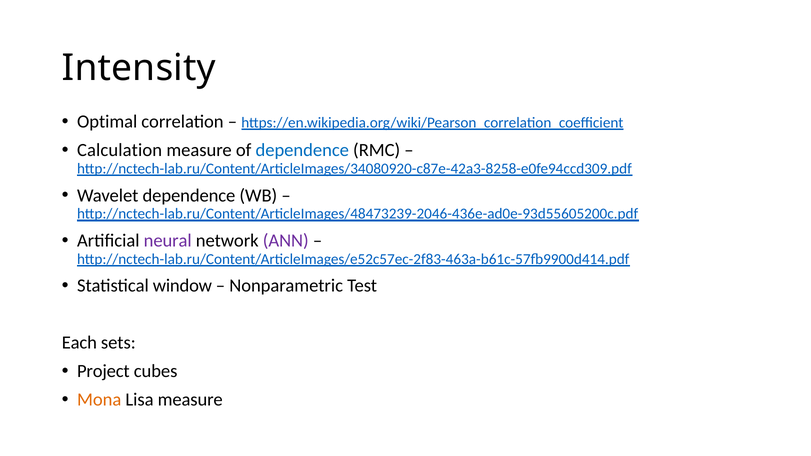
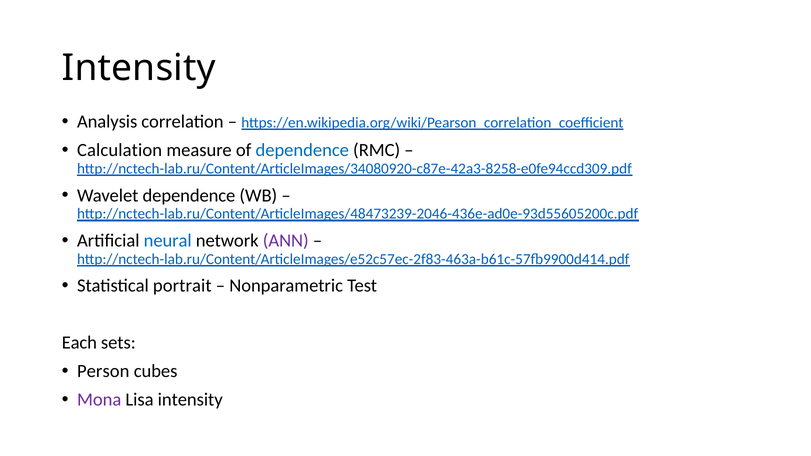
Optimal: Optimal -> Analysis
neural colour: purple -> blue
window: window -> portrait
Project: Project -> Person
Mona colour: orange -> purple
Lisa measure: measure -> intensity
